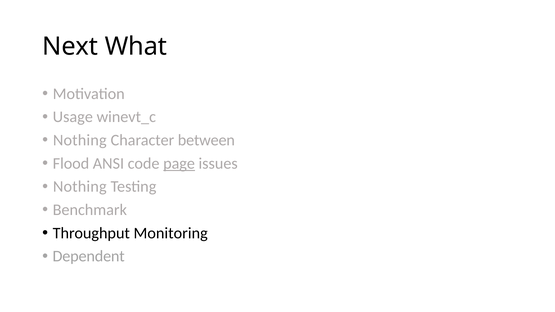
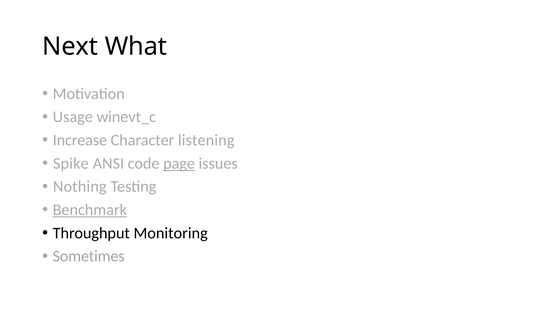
Nothing at (80, 140): Nothing -> Increase
between: between -> listening
Flood: Flood -> Spike
Benchmark underline: none -> present
Dependent: Dependent -> Sometimes
